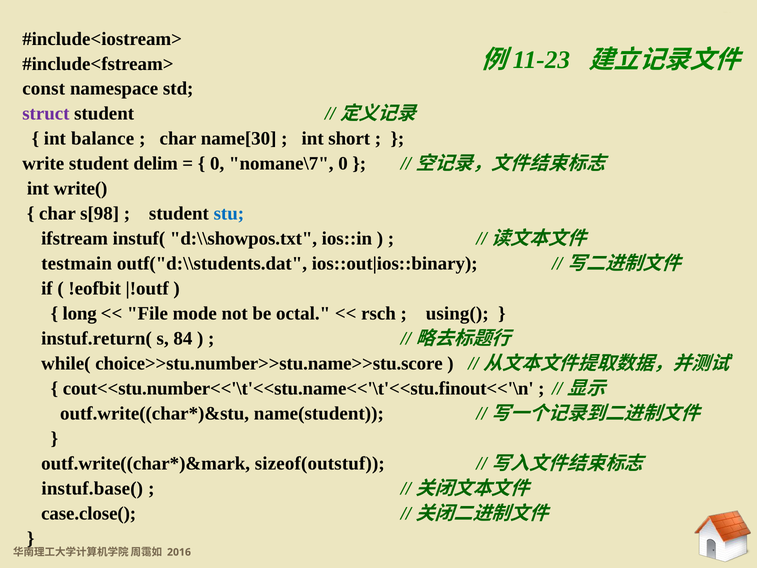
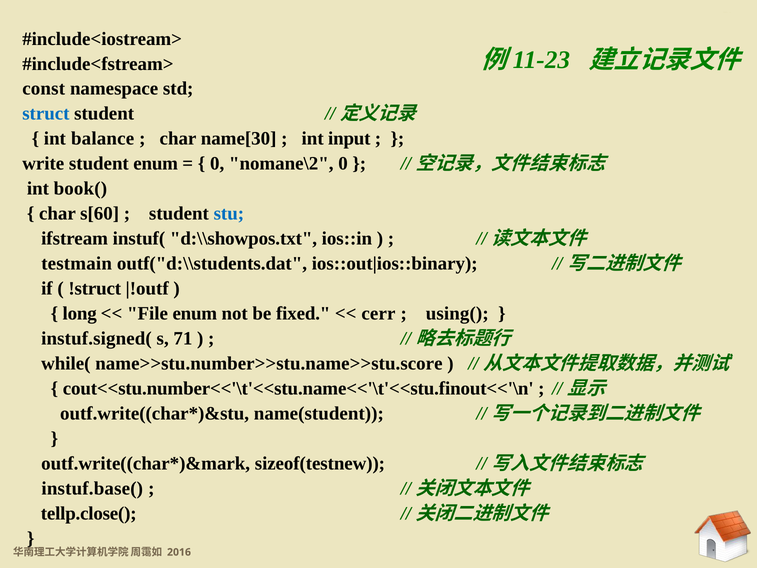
struct colour: purple -> blue
short: short -> input
student delim: delim -> enum
nomane\7: nomane\7 -> nomane\2
write(: write( -> book(
s[98: s[98 -> s[60
!eofbit: !eofbit -> !struct
File mode: mode -> enum
octal: octal -> fixed
rsch: rsch -> cerr
instuf.return(: instuf.return( -> instuf.signed(
84: 84 -> 71
choice>>stu.number>>stu.name>>stu.score: choice>>stu.number>>stu.name>>stu.score -> name>>stu.number>>stu.name>>stu.score
sizeof(outstuf: sizeof(outstuf -> sizeof(testnew
case.close(: case.close( -> tellp.close(
